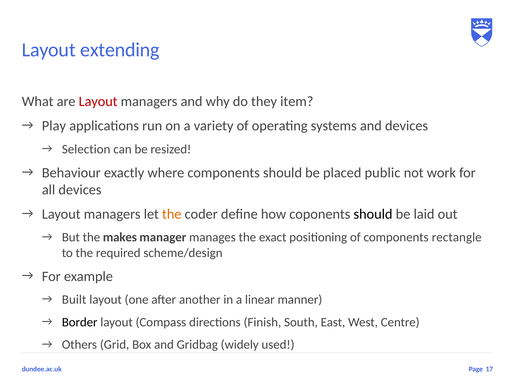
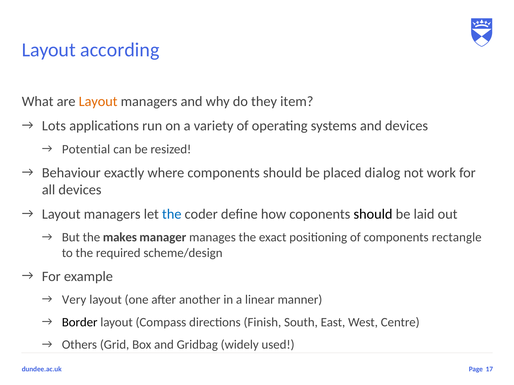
extending: extending -> according
Layout at (98, 102) colour: red -> orange
Play: Play -> Lots
Selection: Selection -> Potential
public: public -> dialog
the at (172, 214) colour: orange -> blue
Built: Built -> Very
